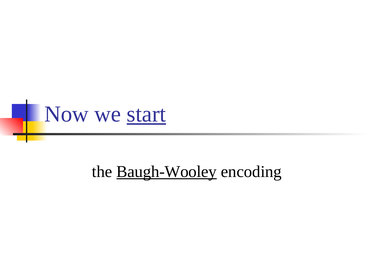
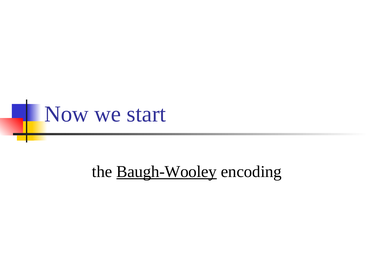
start underline: present -> none
